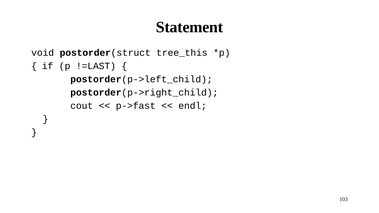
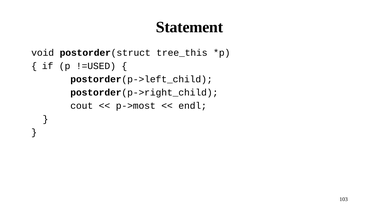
!=LAST: !=LAST -> !=USED
p->fast: p->fast -> p->most
